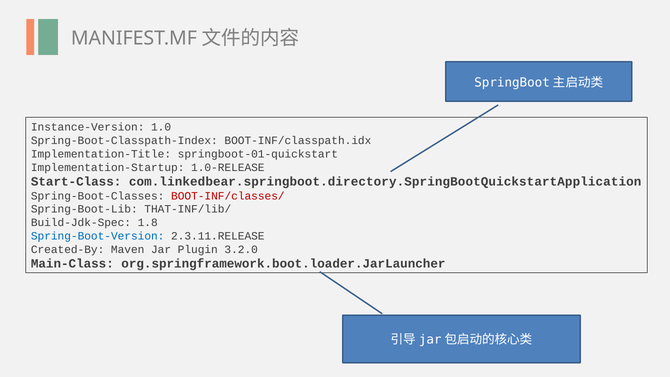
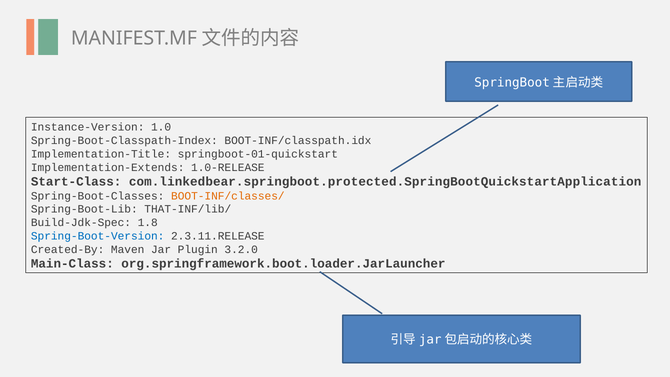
Implementation-Startup: Implementation-Startup -> Implementation-Extends
com.linkedbear.springboot.directory.SpringBootQuickstartApplication: com.linkedbear.springboot.directory.SpringBootQuickstartApplication -> com.linkedbear.springboot.protected.SpringBootQuickstartApplication
BOOT-INF/classes/ colour: red -> orange
